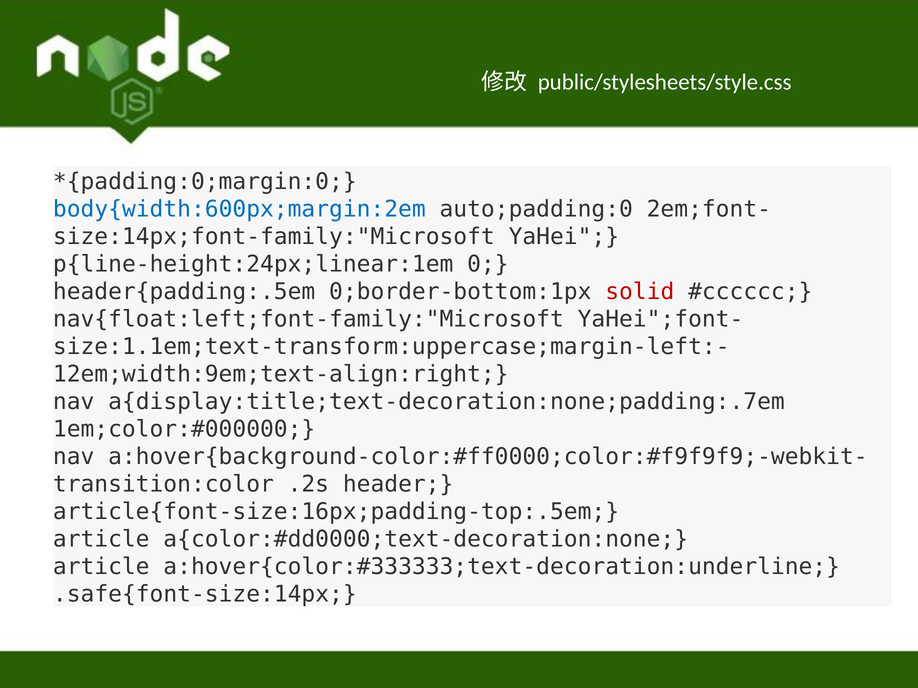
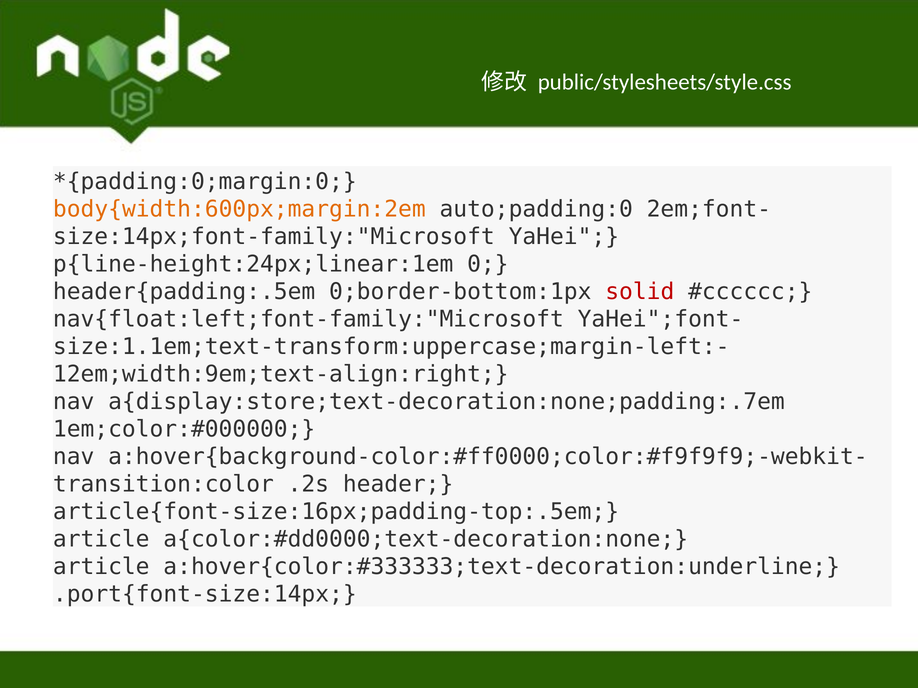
body{width:600px;margin:2em colour: blue -> orange
a{display:title;text-decoration:none;padding:.7em: a{display:title;text-decoration:none;padding:.7em -> a{display:store;text-decoration:none;padding:.7em
.safe{font-size:14px: .safe{font-size:14px -> .port{font-size:14px
